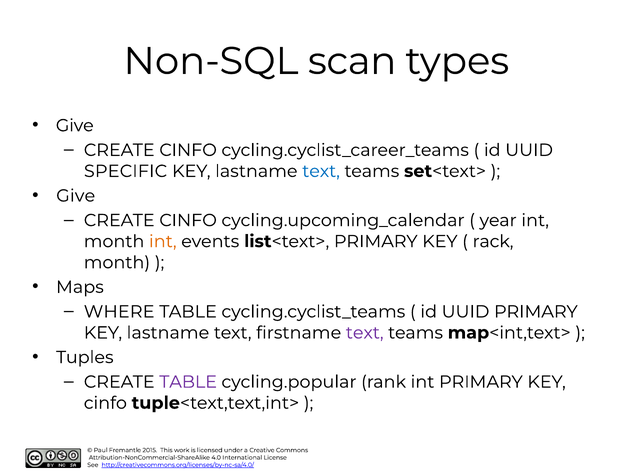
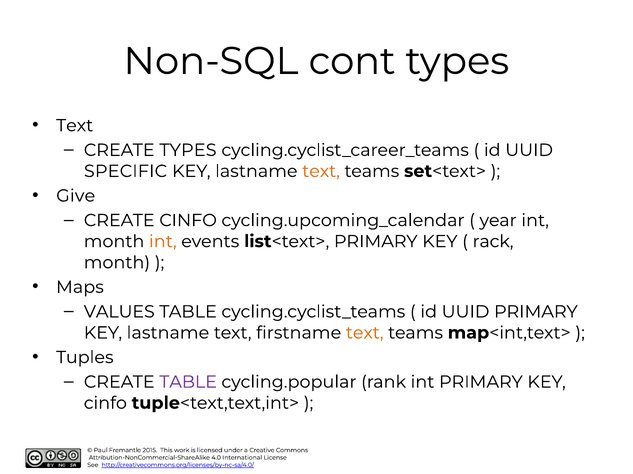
scan: scan -> cont
Give at (75, 126): Give -> Text
CINFO at (188, 150): CINFO -> TYPES
text at (321, 171) colour: blue -> orange
WHERE: WHERE -> VALUES
text at (365, 333) colour: purple -> orange
